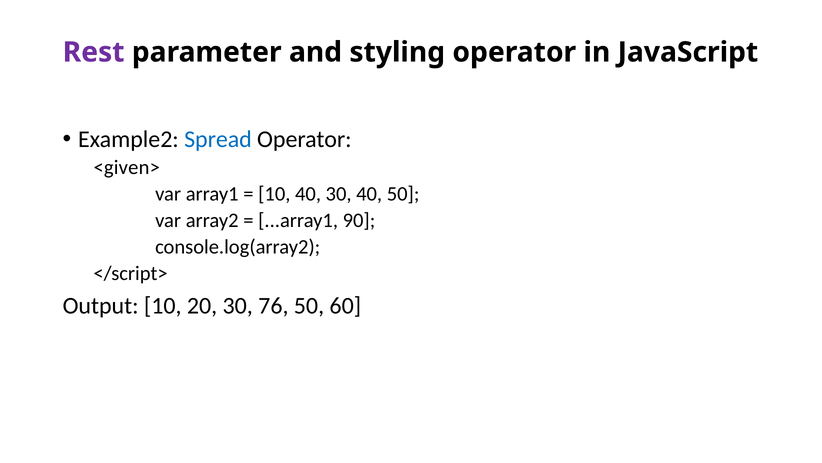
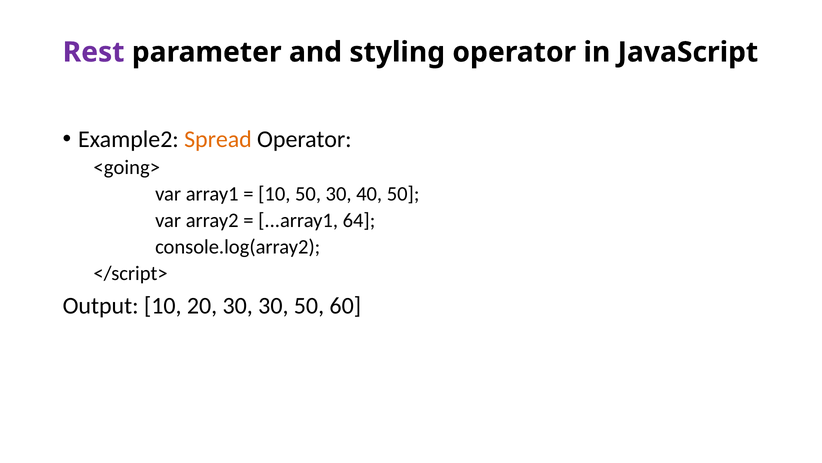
Spread colour: blue -> orange
<given>: <given> -> <going>
10 40: 40 -> 50
90: 90 -> 64
30 76: 76 -> 30
